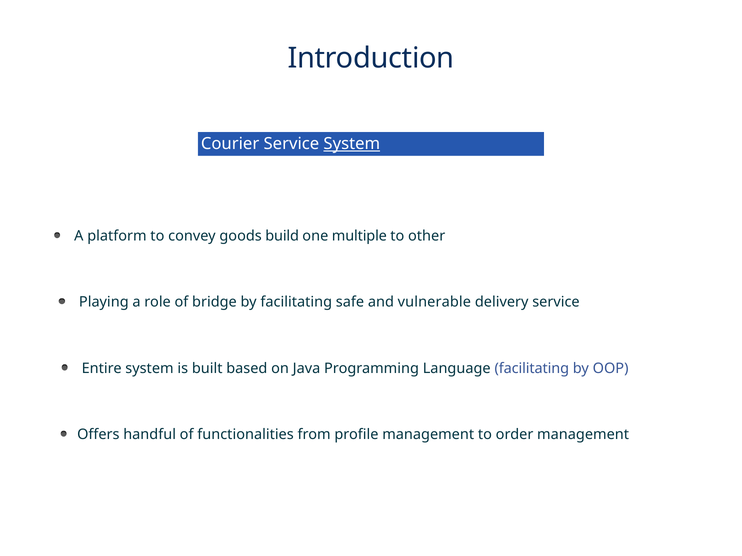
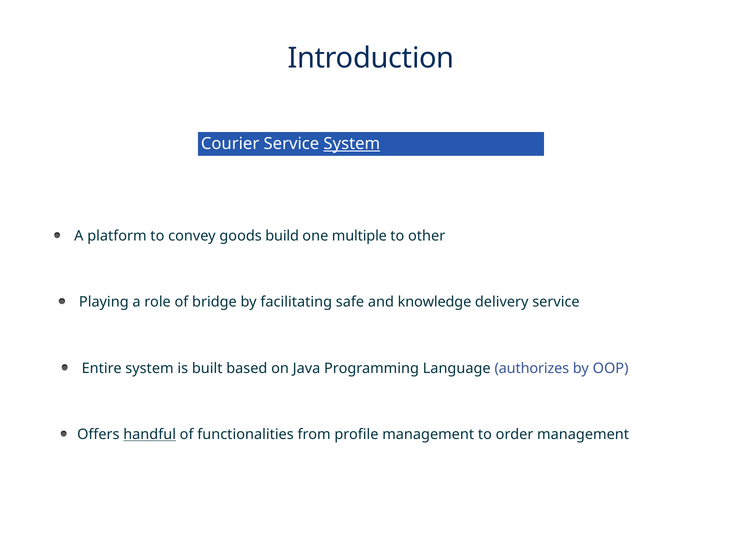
vulnerable: vulnerable -> knowledge
Language facilitating: facilitating -> authorizes
handful underline: none -> present
